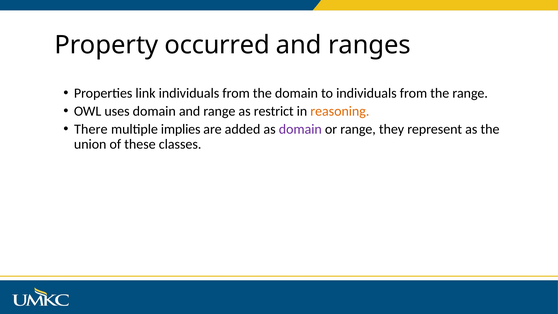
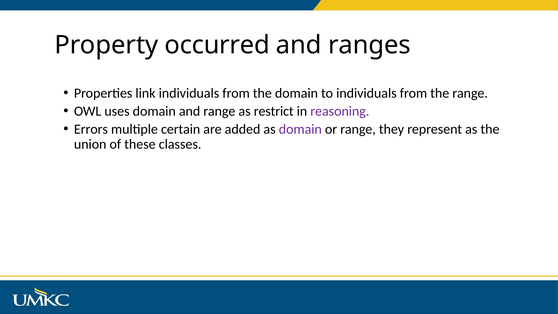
reasoning colour: orange -> purple
There: There -> Errors
implies: implies -> certain
